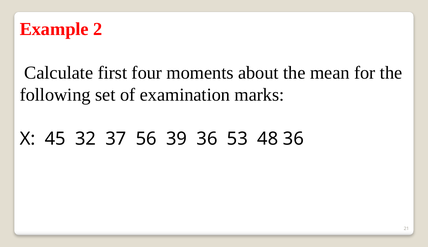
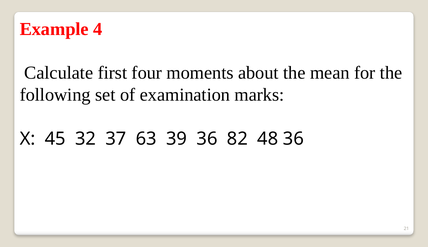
2: 2 -> 4
56: 56 -> 63
53: 53 -> 82
